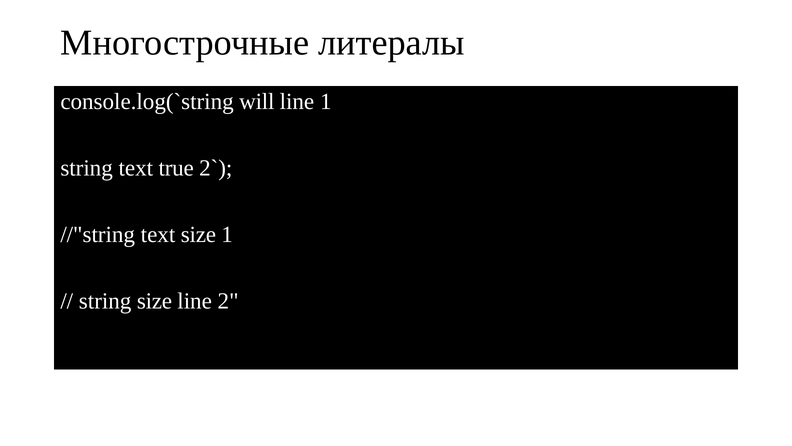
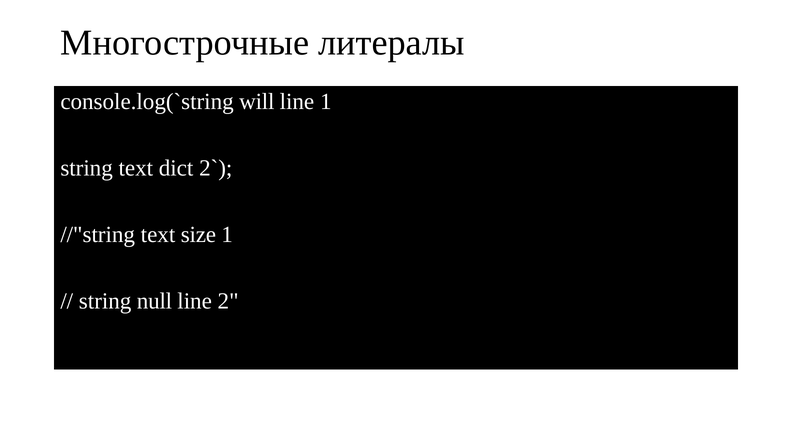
true: true -> dict
string size: size -> null
